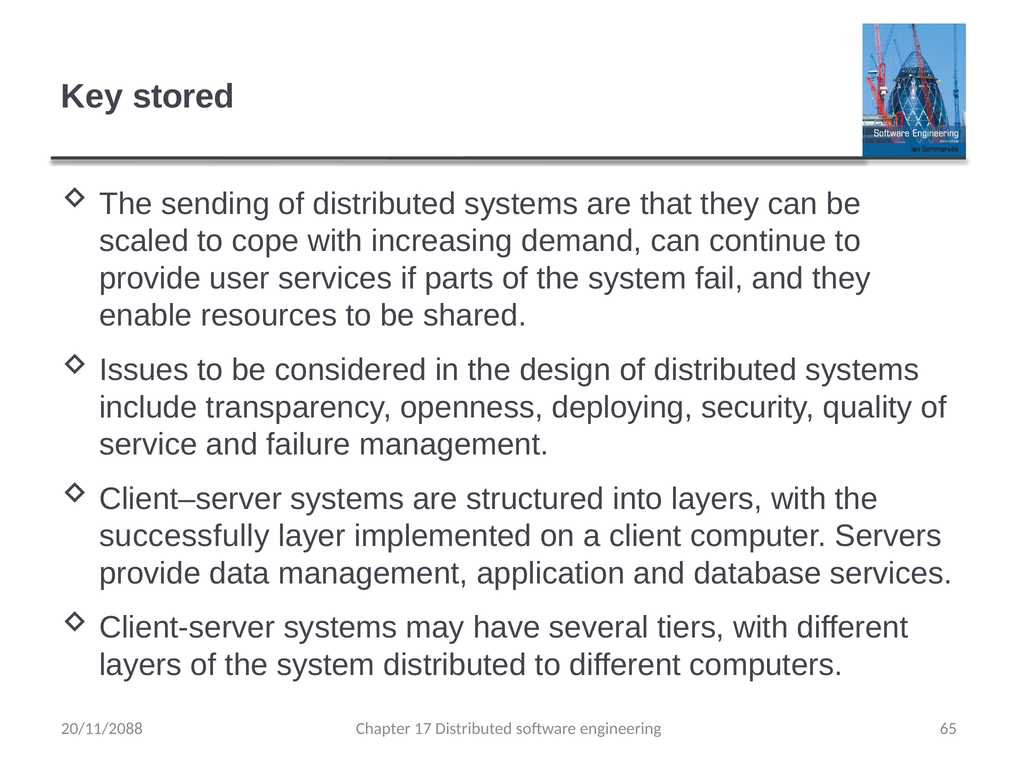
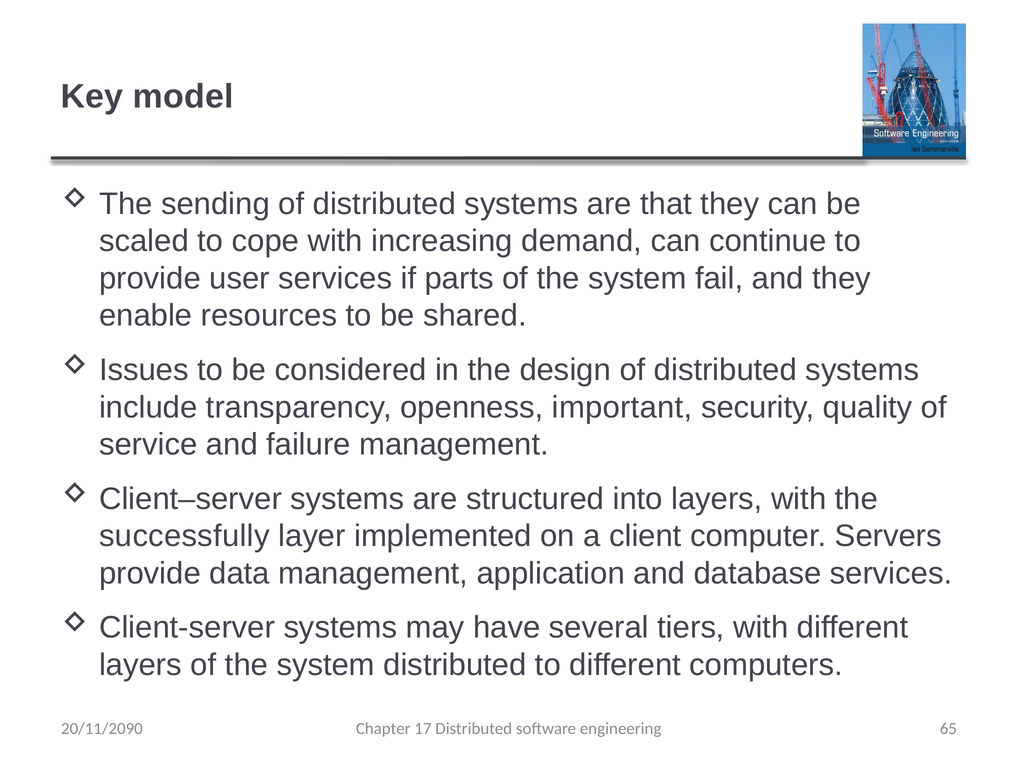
stored: stored -> model
deploying: deploying -> important
20/11/2088: 20/11/2088 -> 20/11/2090
